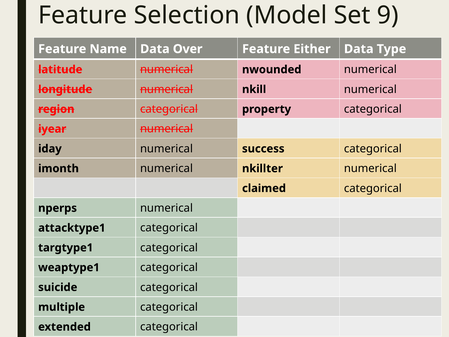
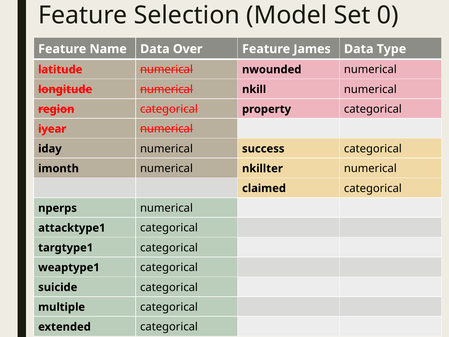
9: 9 -> 0
Either: Either -> James
